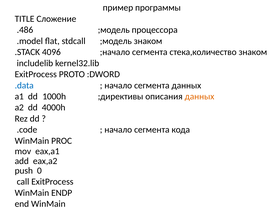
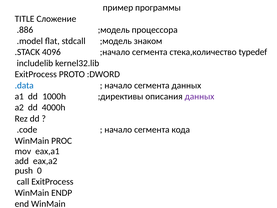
.486: .486 -> .886
стека,количество знаком: знаком -> typedef
данных at (199, 96) colour: orange -> purple
